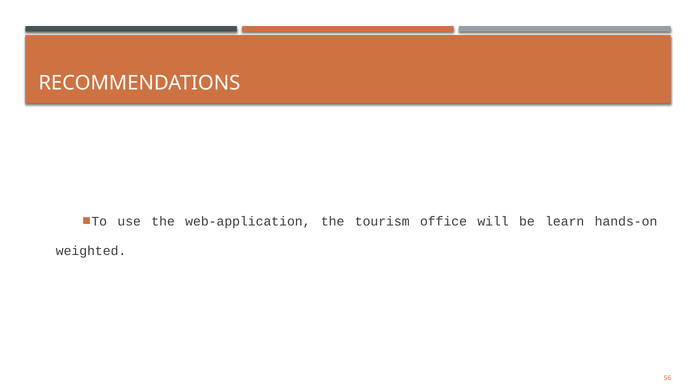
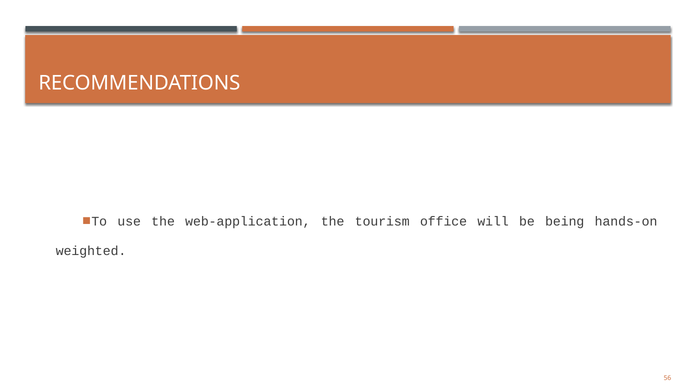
learn: learn -> being
